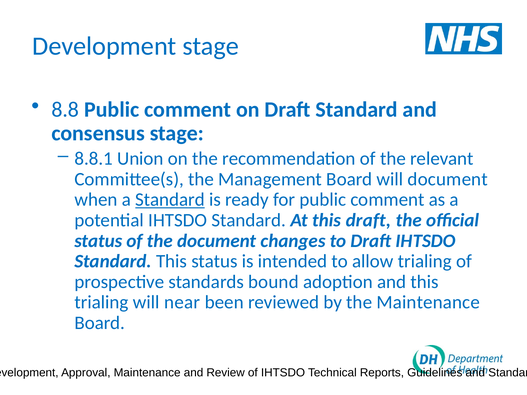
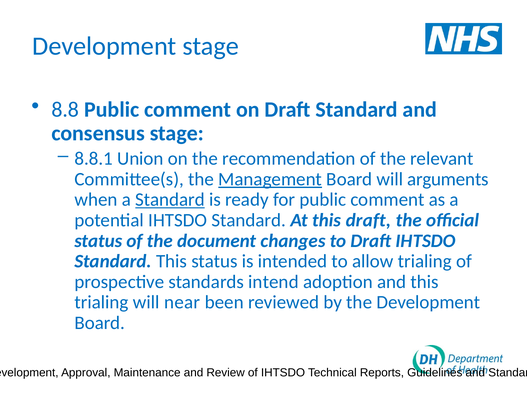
Management underline: none -> present
will document: document -> arguments
bound: bound -> intend
the Maintenance: Maintenance -> Development
